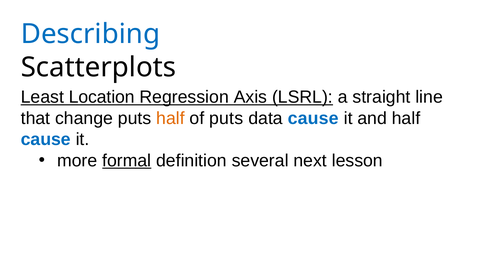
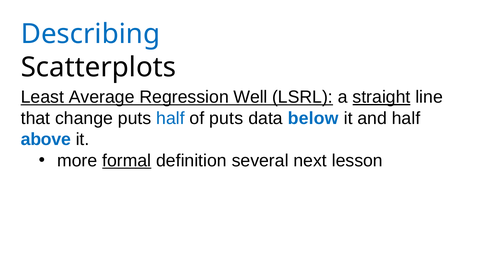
Location: Location -> Average
Axis: Axis -> Well
straight underline: none -> present
half at (170, 118) colour: orange -> blue
data cause: cause -> below
cause at (46, 140): cause -> above
